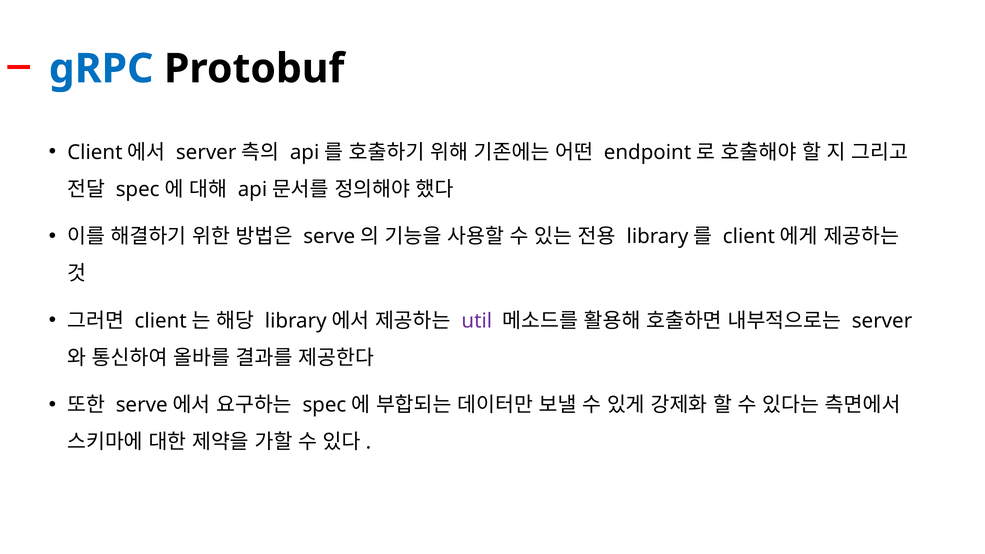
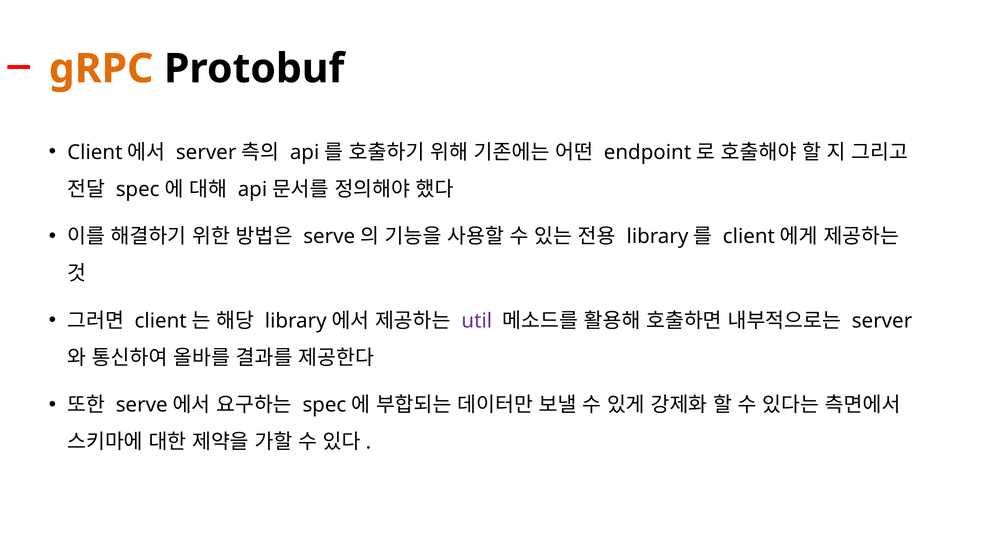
gRPC colour: blue -> orange
